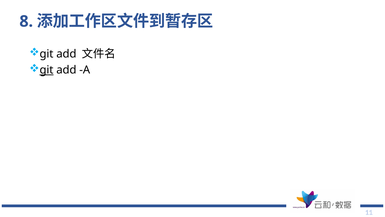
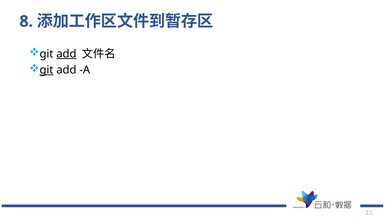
add at (66, 54) underline: none -> present
